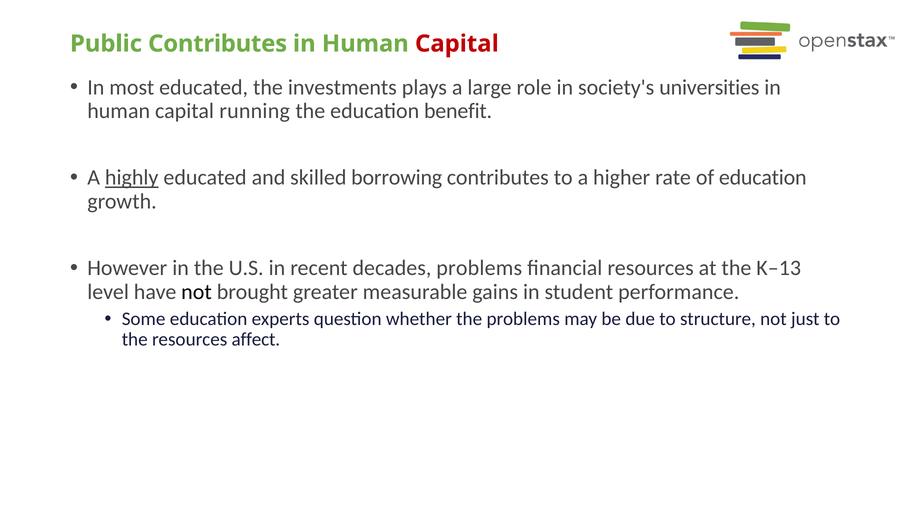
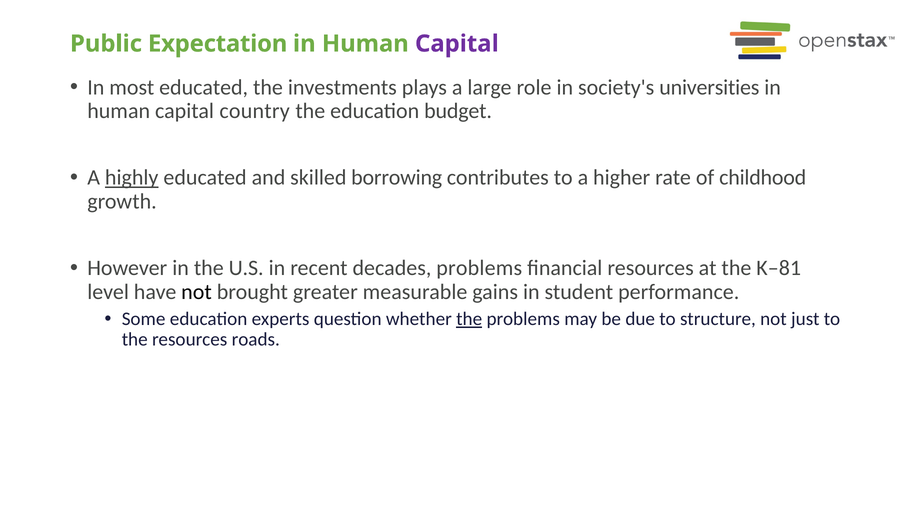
Public Contributes: Contributes -> Expectation
Capital at (457, 44) colour: red -> purple
running: running -> country
benefit: benefit -> budget
of education: education -> childhood
K–13: K–13 -> K–81
the at (469, 319) underline: none -> present
affect: affect -> roads
